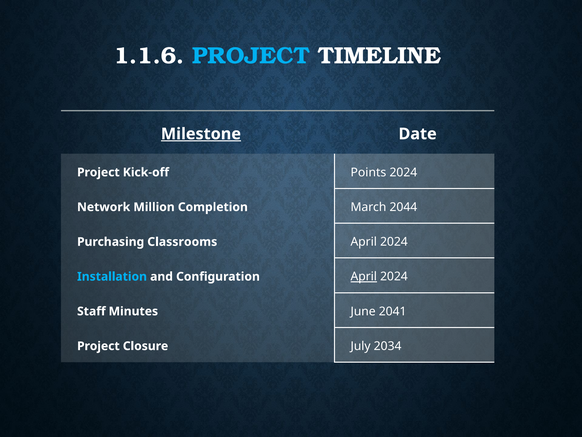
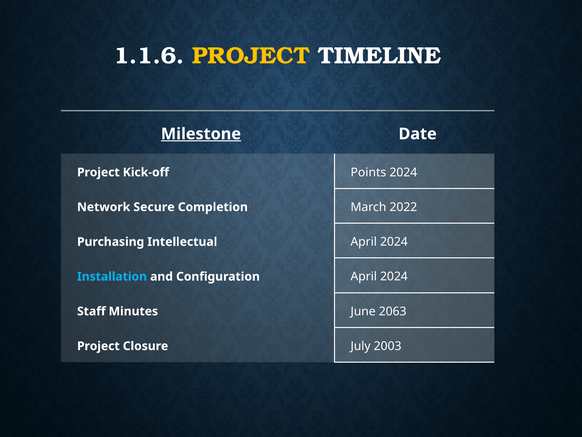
PROJECT at (251, 56) colour: light blue -> yellow
Million: Million -> Secure
2044: 2044 -> 2022
Classrooms: Classrooms -> Intellectual
April at (364, 276) underline: present -> none
2041: 2041 -> 2063
2034: 2034 -> 2003
